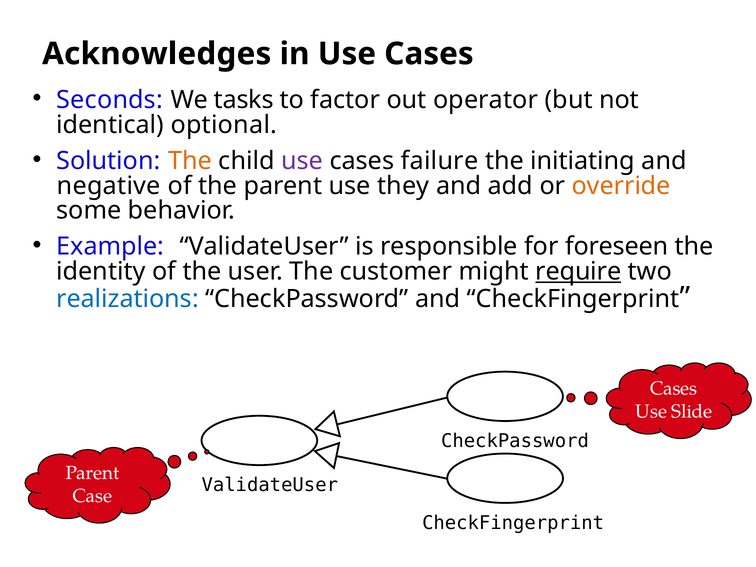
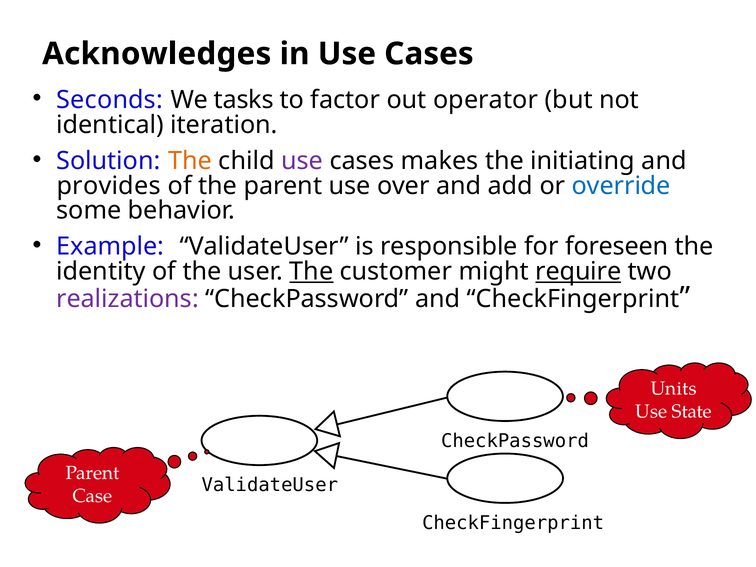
optional: optional -> iteration
failure: failure -> makes
negative: negative -> provides
they: they -> over
override colour: orange -> blue
The at (311, 272) underline: none -> present
realizations colour: blue -> purple
Cases at (674, 389): Cases -> Units
Slide: Slide -> State
